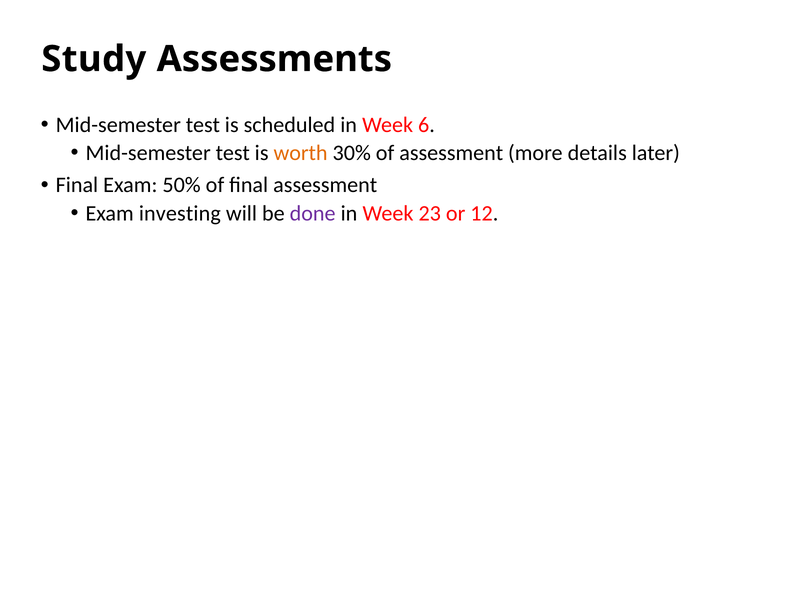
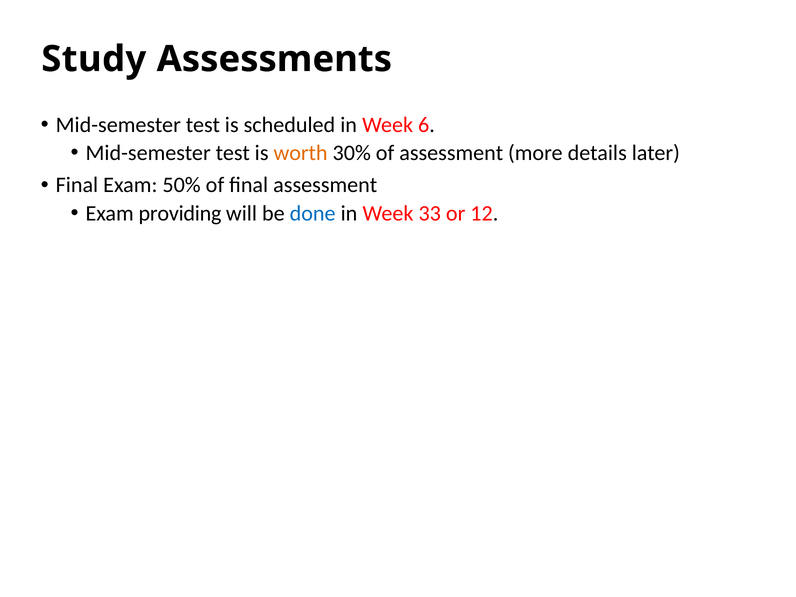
investing: investing -> providing
done colour: purple -> blue
23: 23 -> 33
